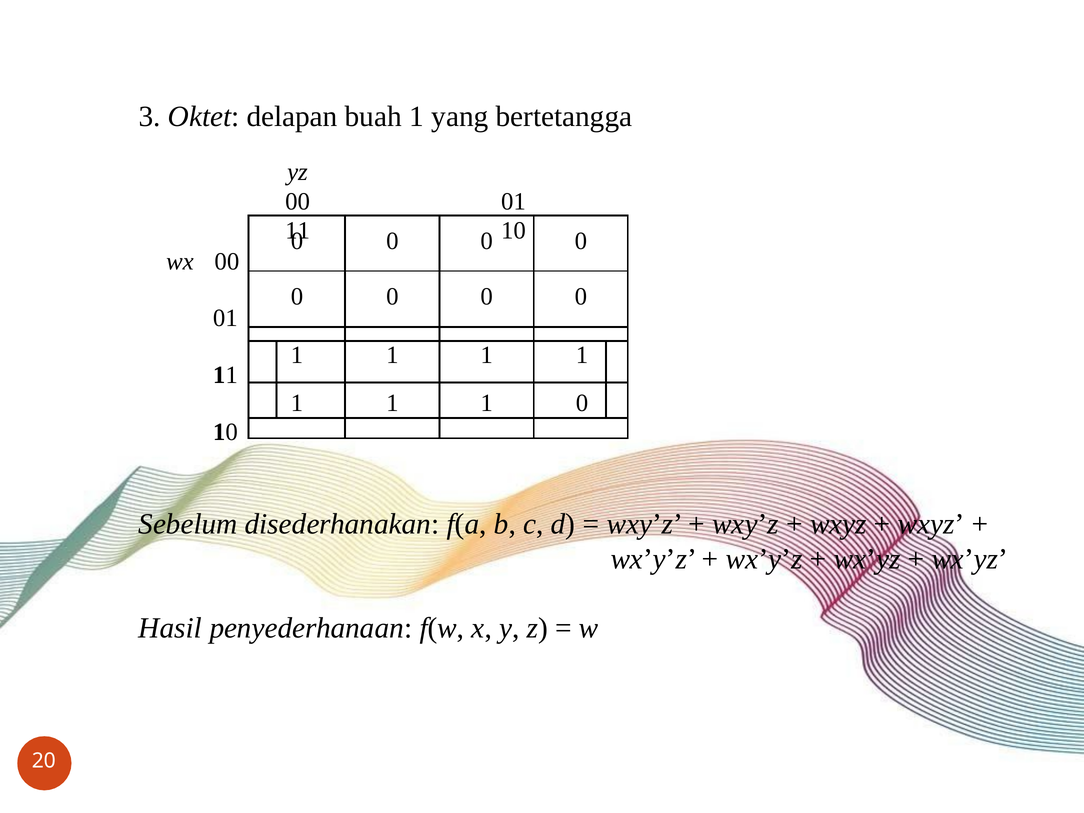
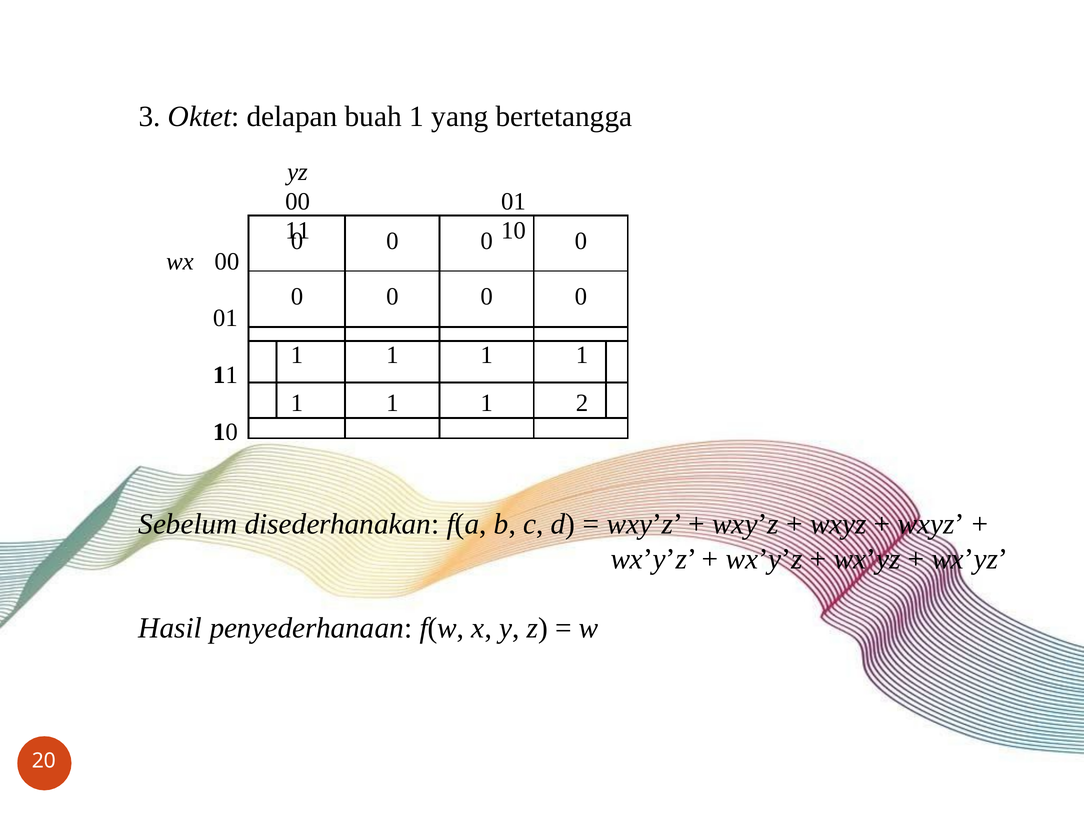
1 0: 0 -> 2
